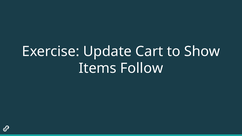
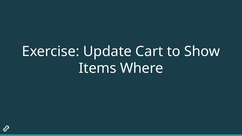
Follow: Follow -> Where
